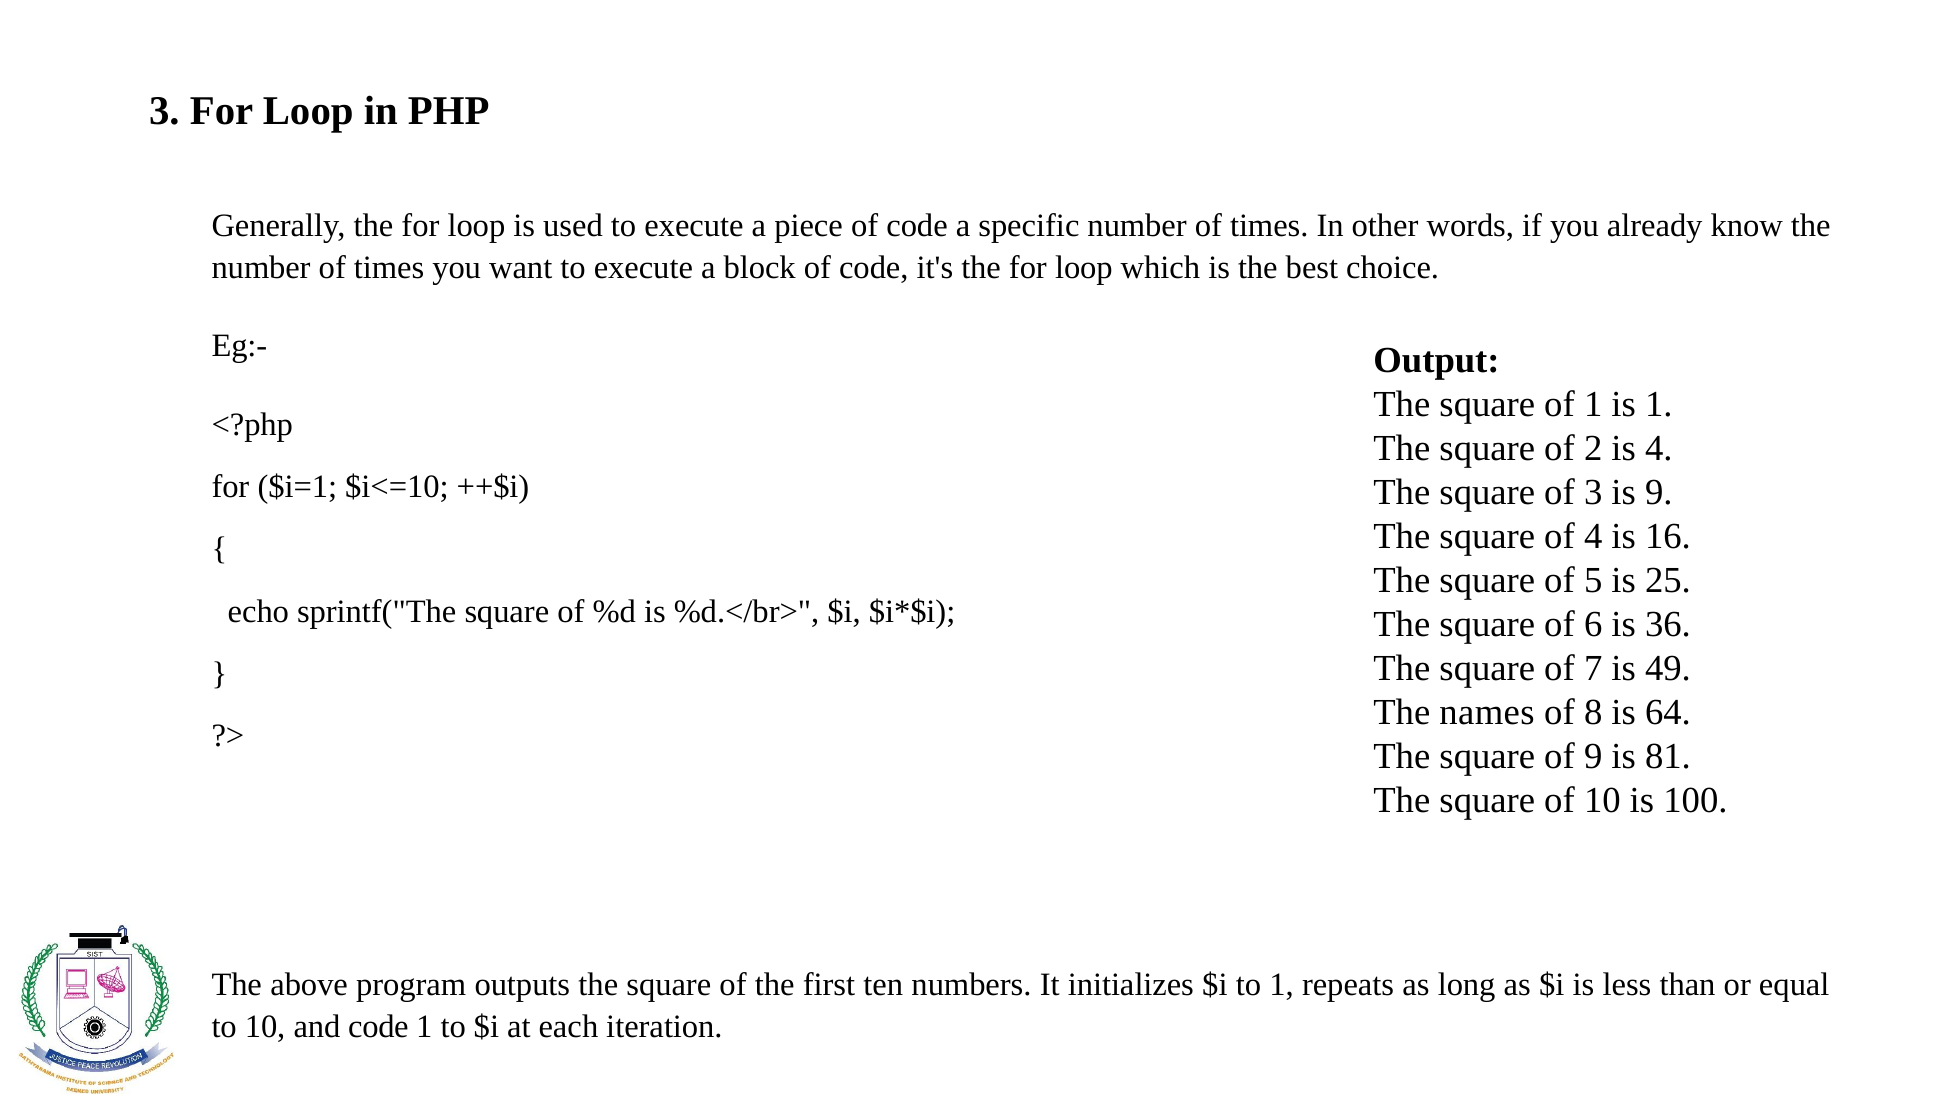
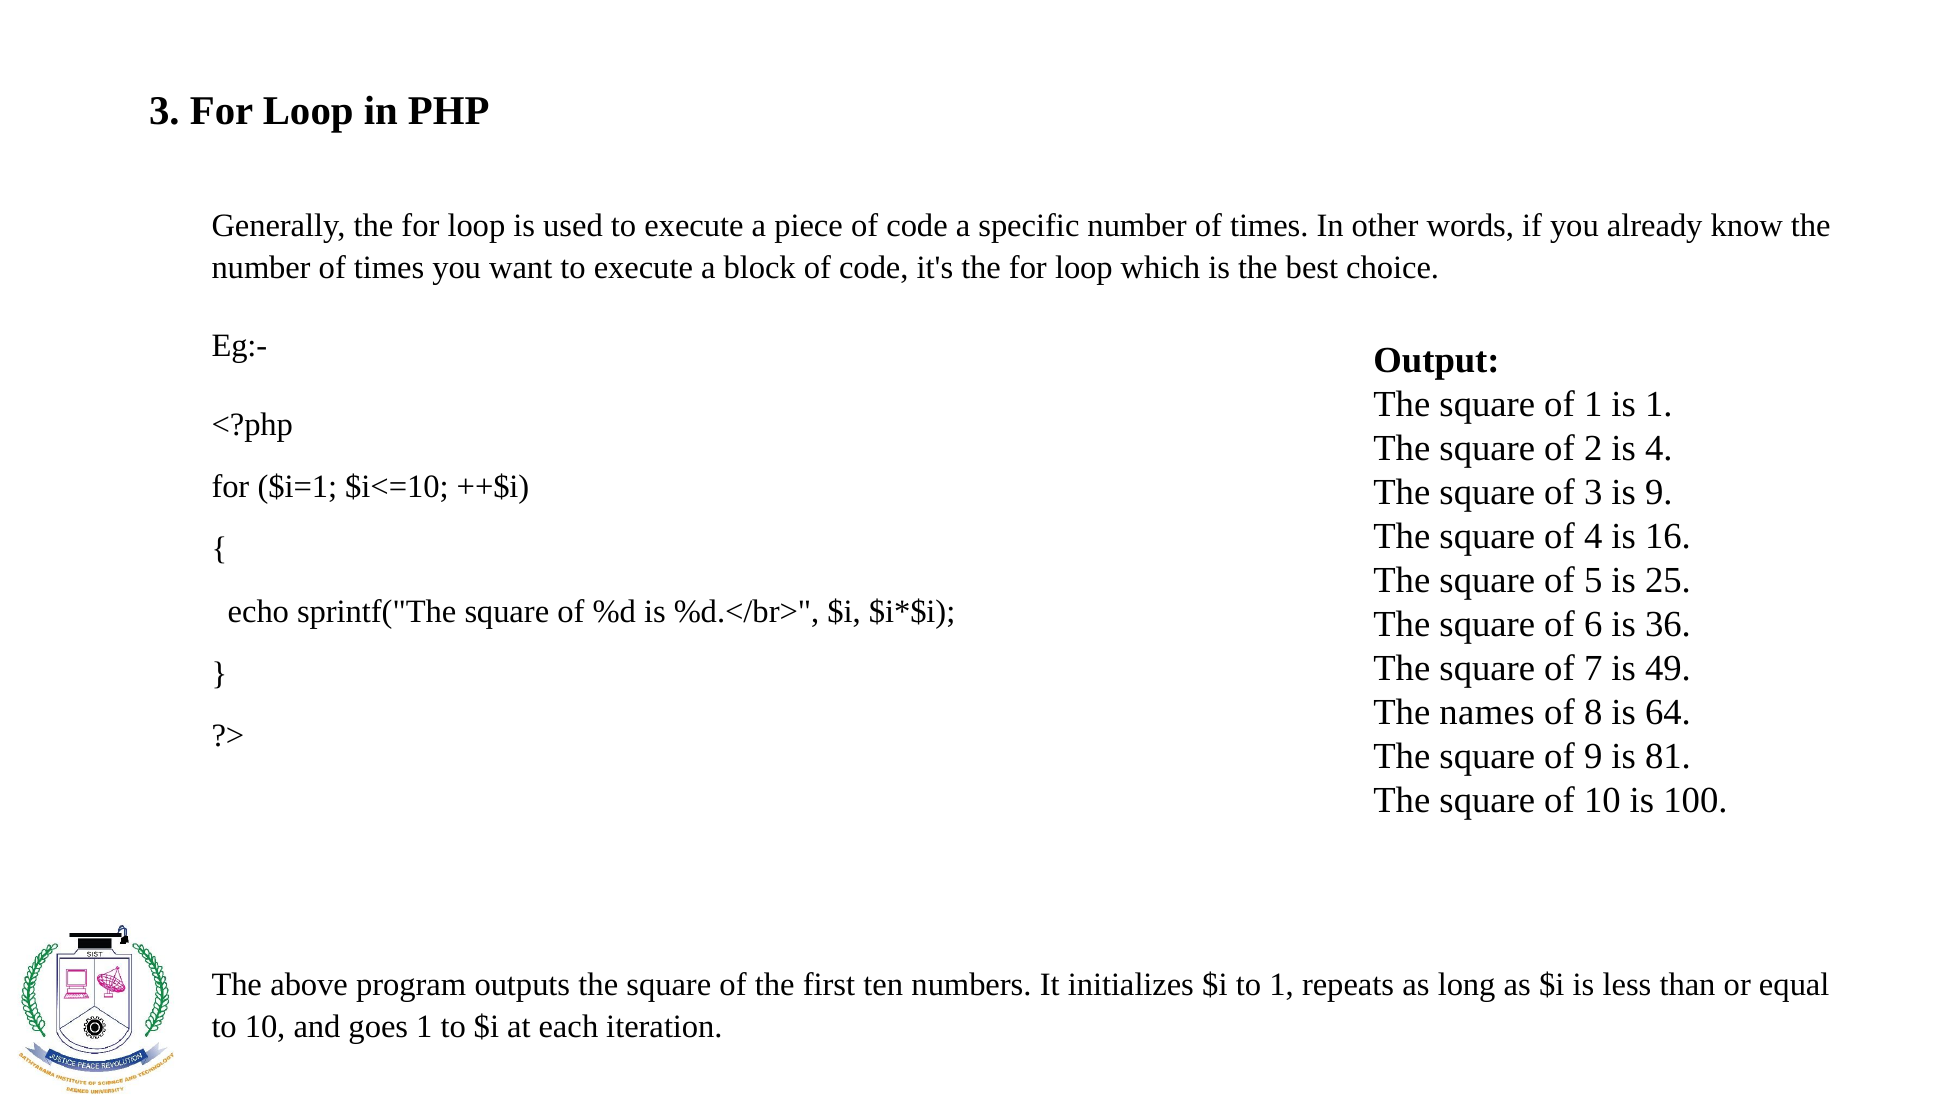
and code: code -> goes
